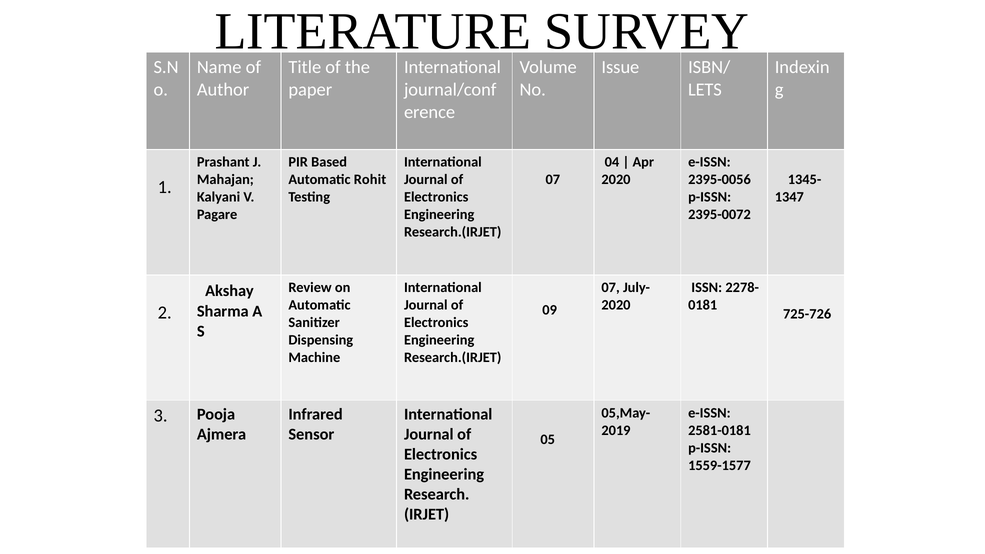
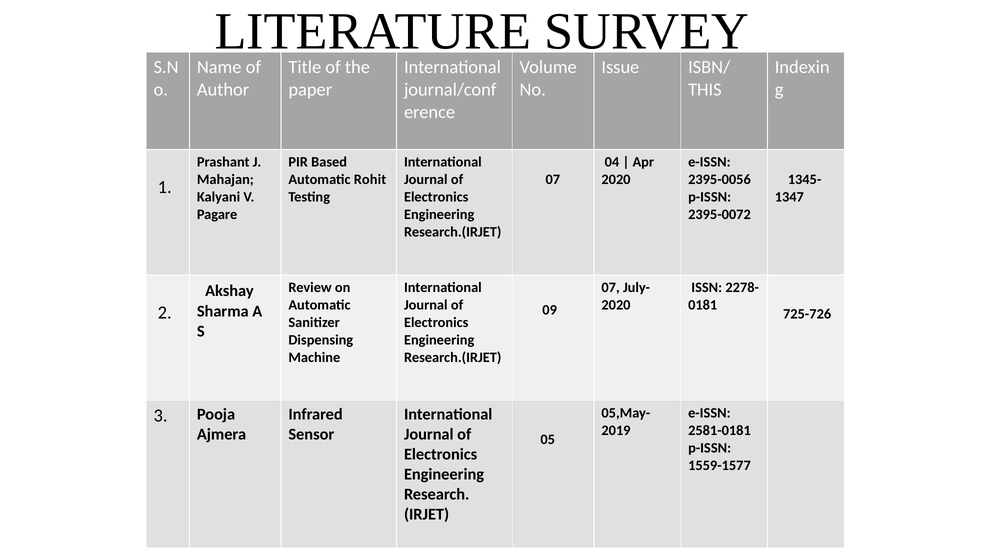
LETS: LETS -> THIS
